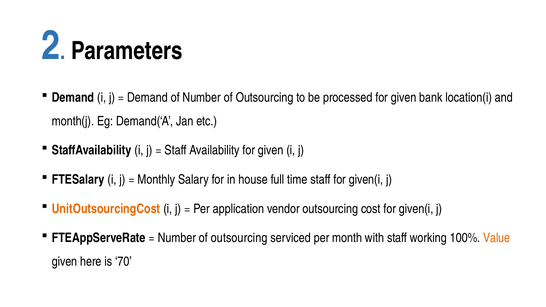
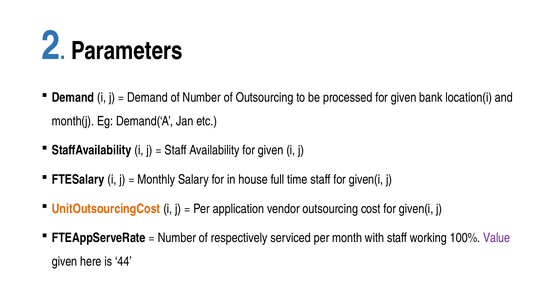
outsourcing at (239, 238): outsourcing -> respectively
Value colour: orange -> purple
70: 70 -> 44
